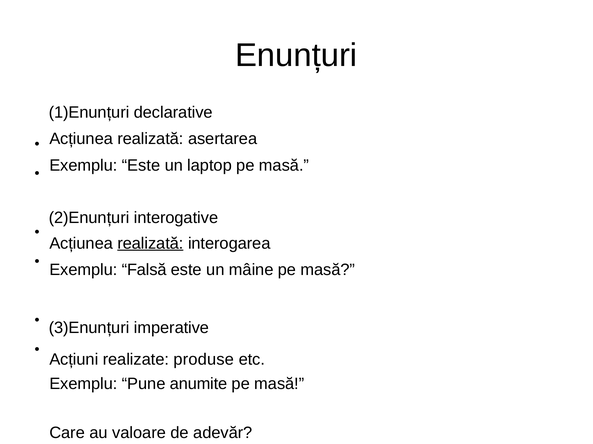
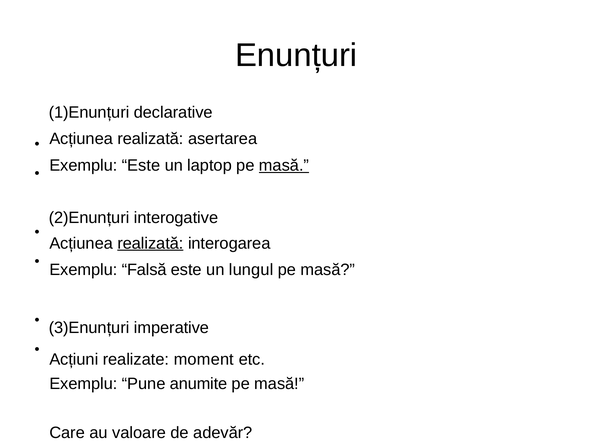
masă at (284, 165) underline: none -> present
mâine: mâine -> lungul
produse: produse -> moment
